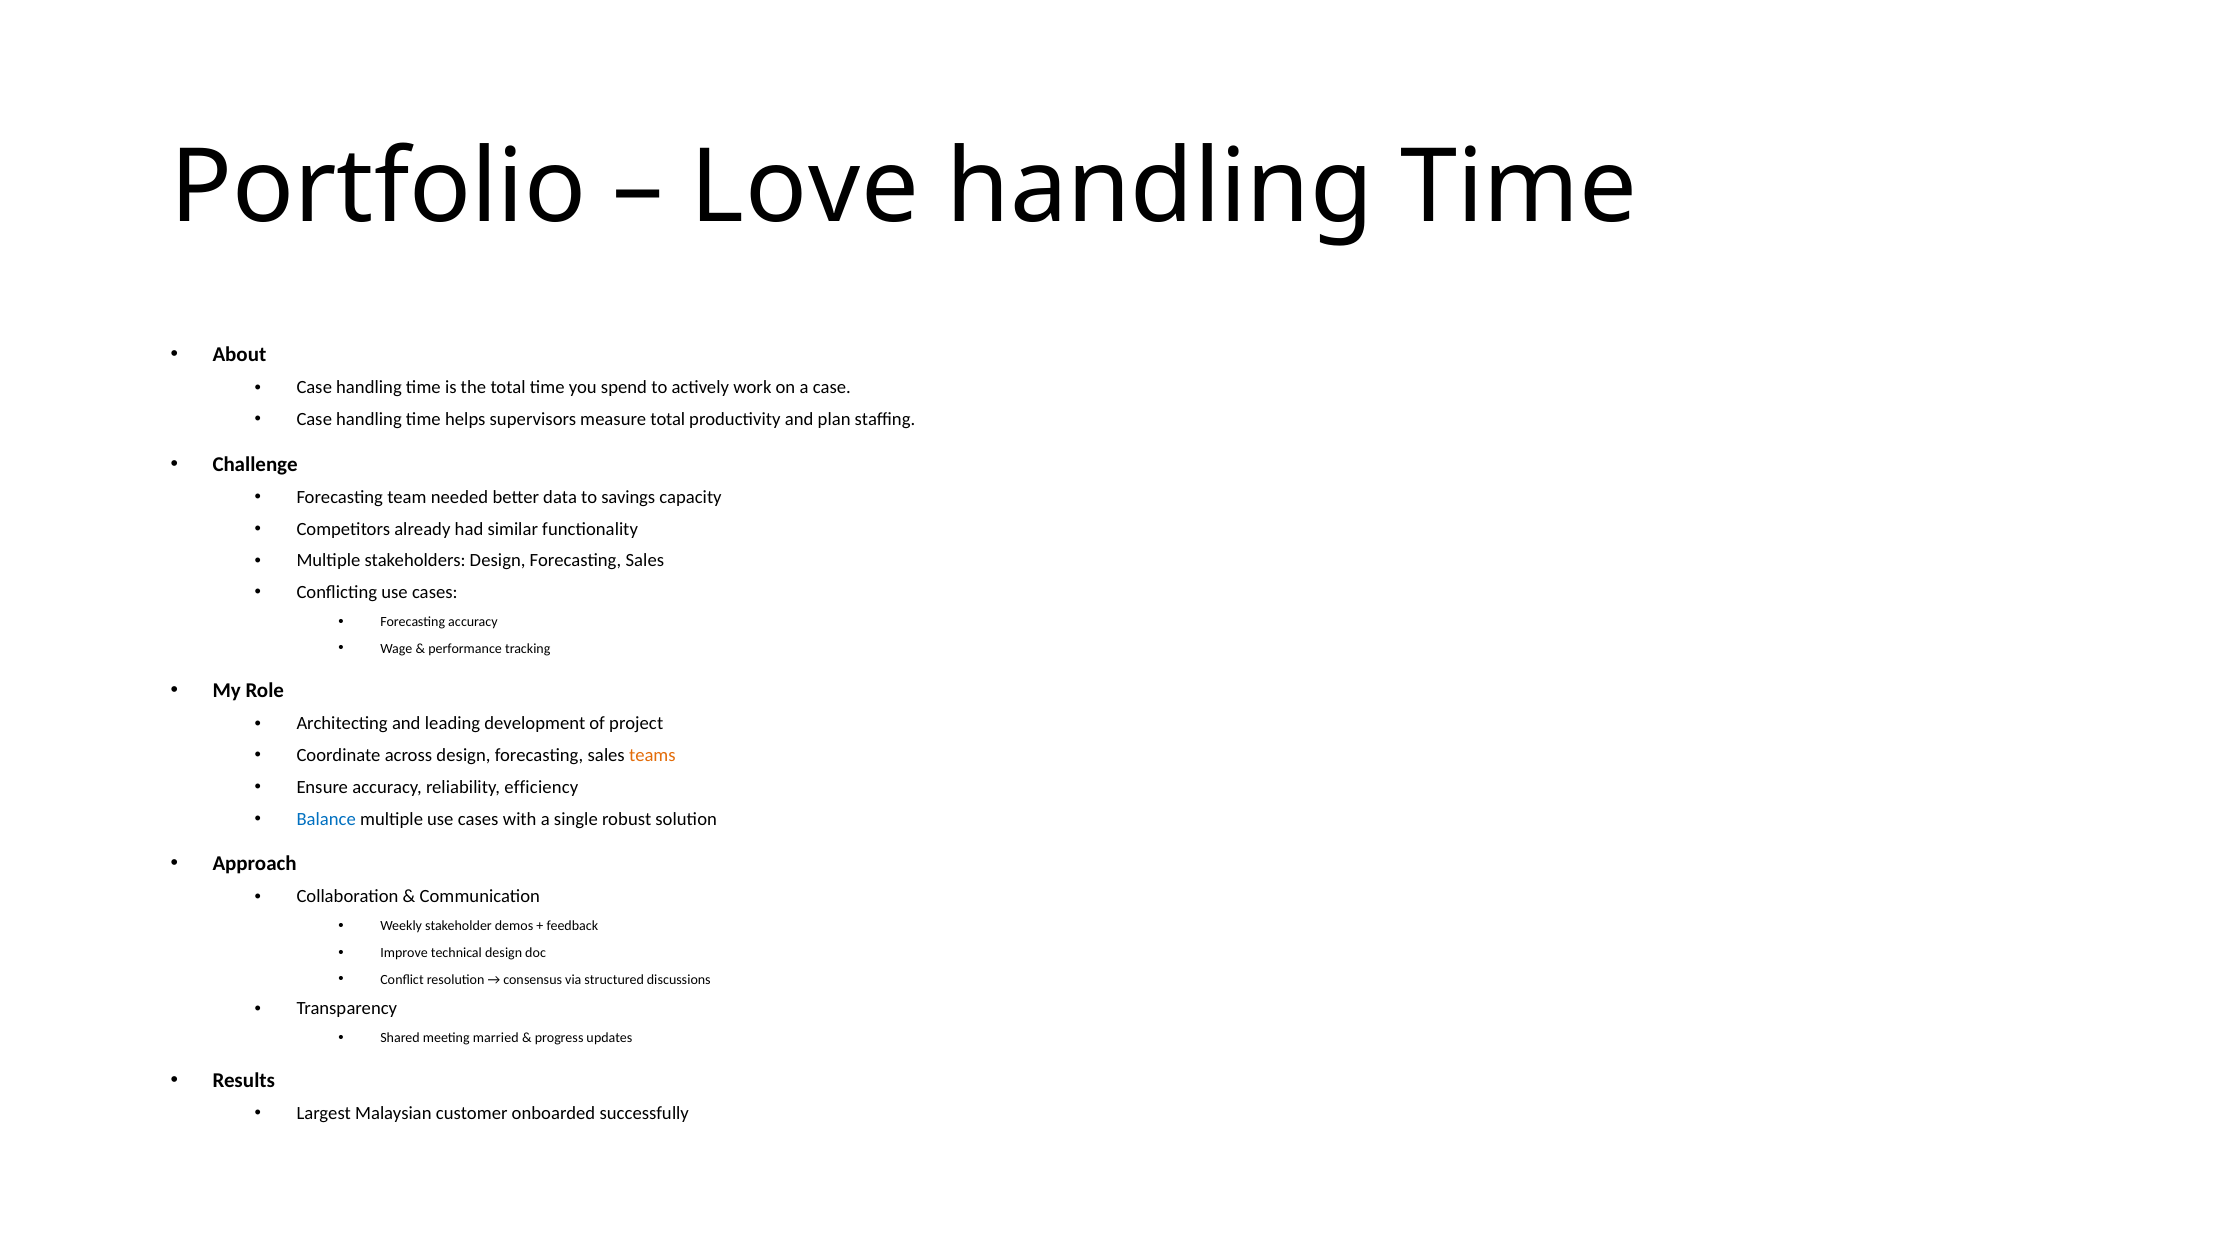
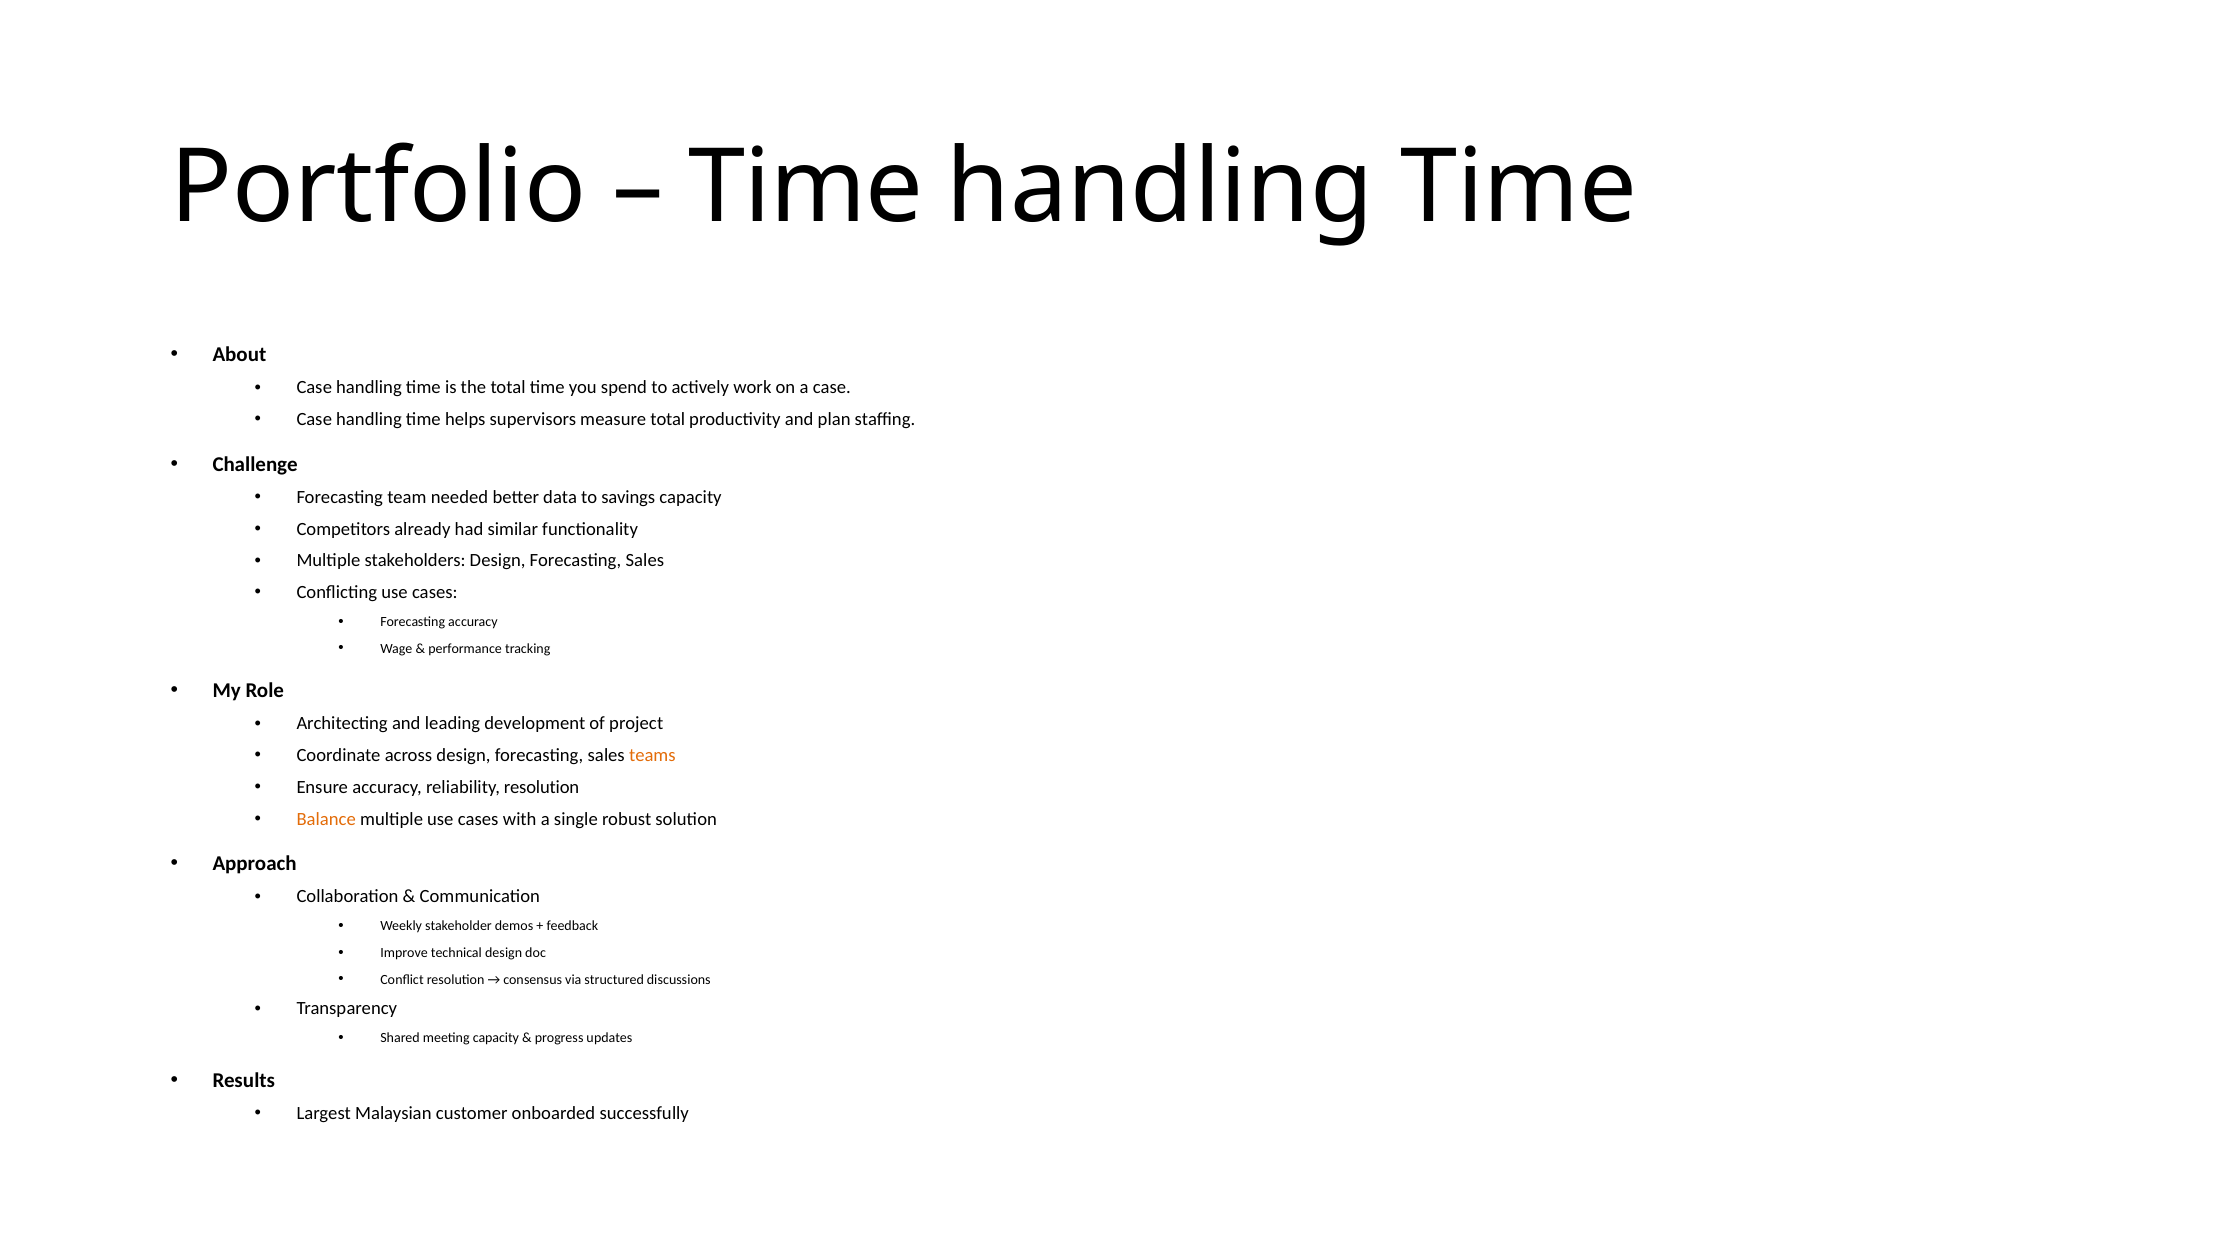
Love at (805, 188): Love -> Time
reliability efficiency: efficiency -> resolution
Balance colour: blue -> orange
meeting married: married -> capacity
